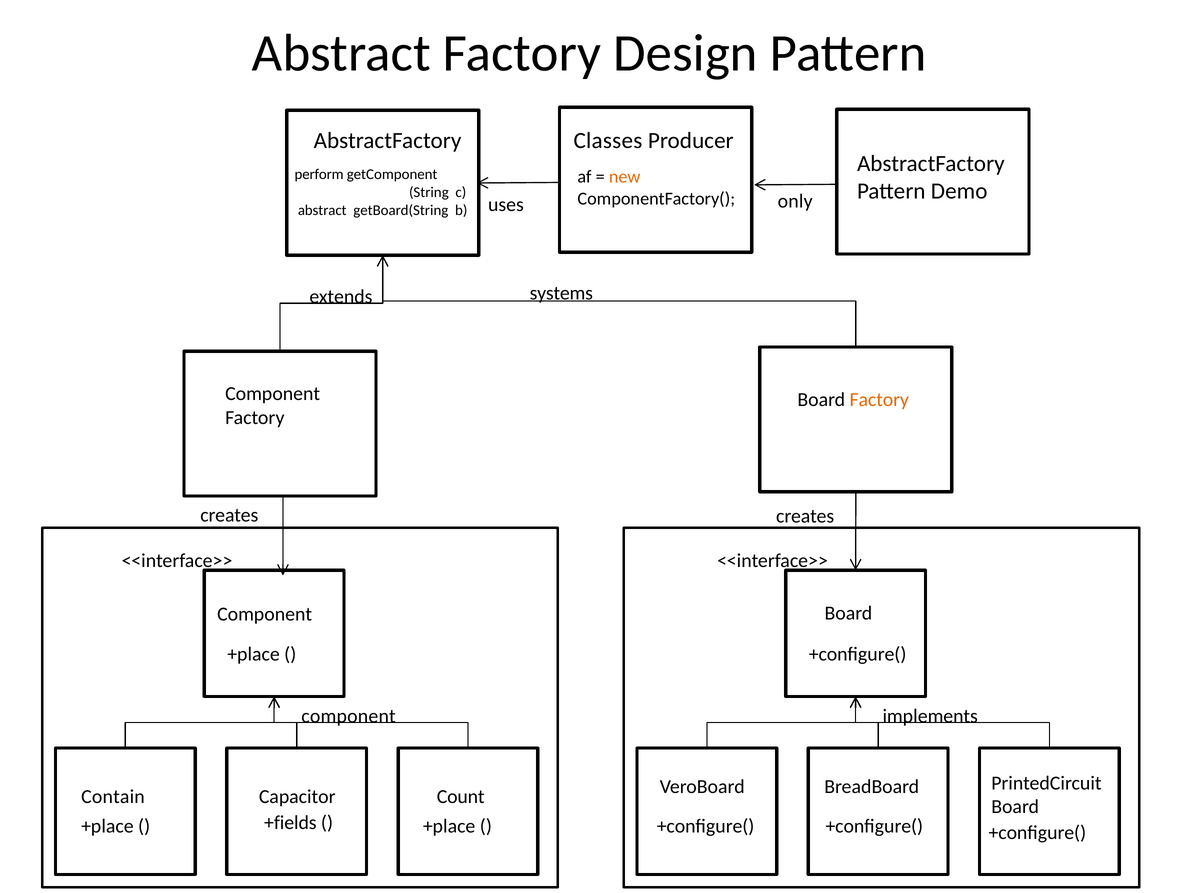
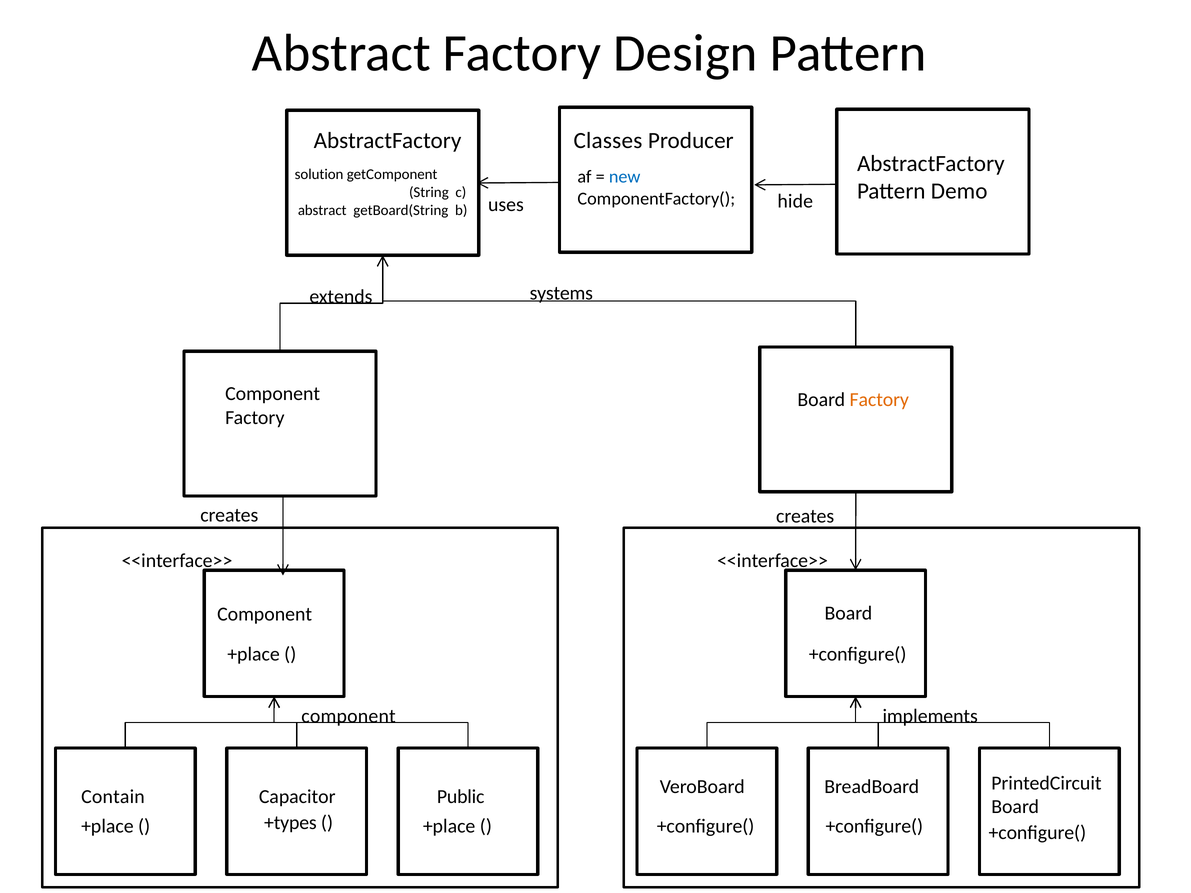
perform: perform -> solution
new colour: orange -> blue
only: only -> hide
Count: Count -> Public
+fields: +fields -> +types
